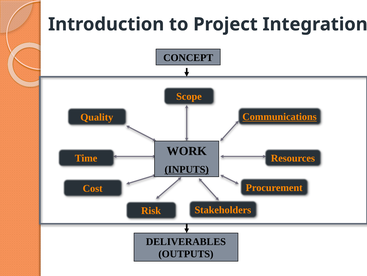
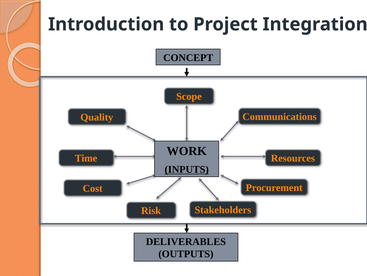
Communications underline: present -> none
